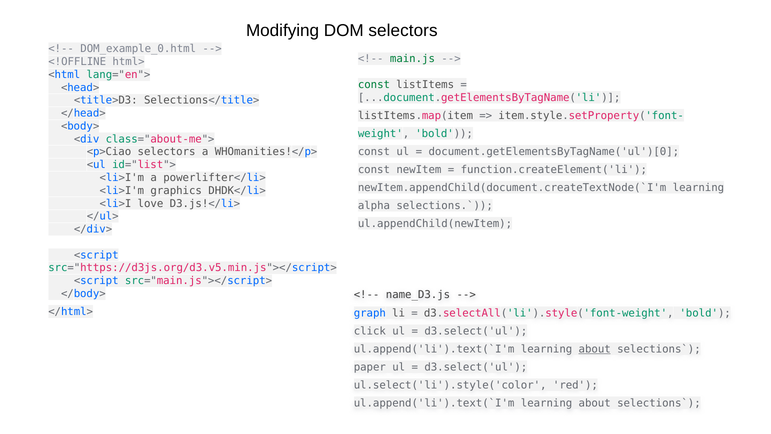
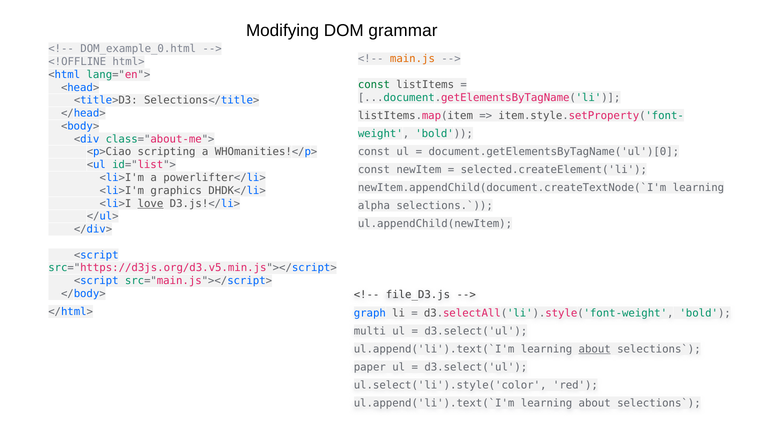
DOM selectors: selectors -> grammar
main.js colour: green -> orange
<p>Ciao selectors: selectors -> scripting
function.createElement('li: function.createElement('li -> selected.createElement('li
love underline: none -> present
name_D3.js: name_D3.js -> file_D3.js
click: click -> multi
